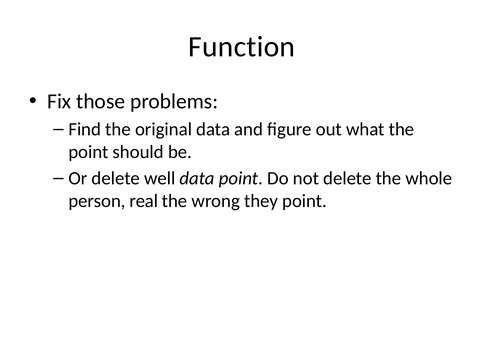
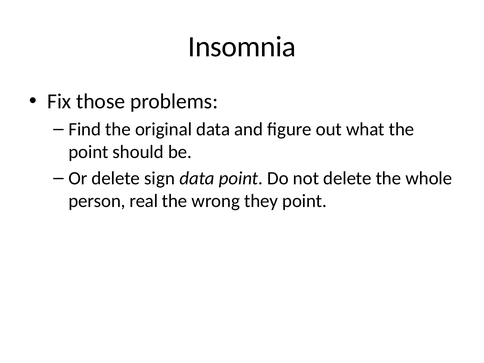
Function: Function -> Insomnia
well: well -> sign
